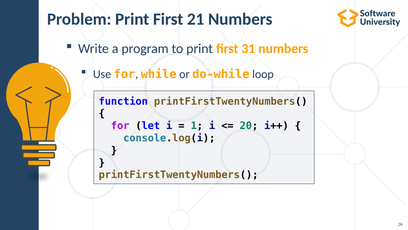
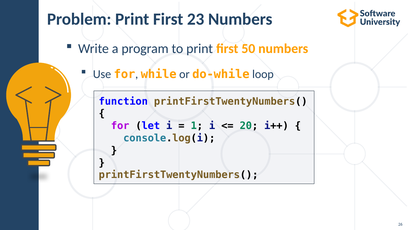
21: 21 -> 23
31: 31 -> 50
